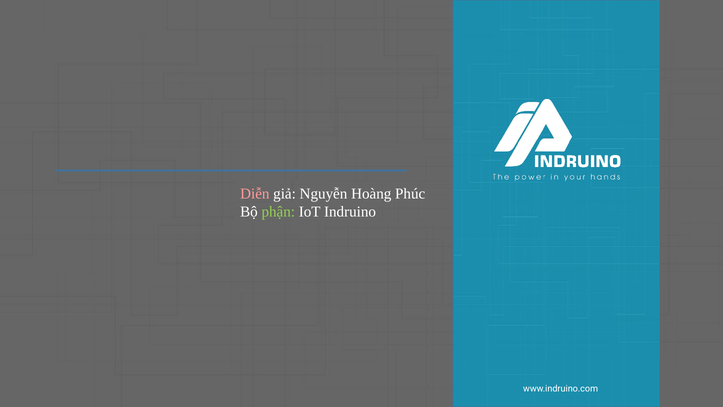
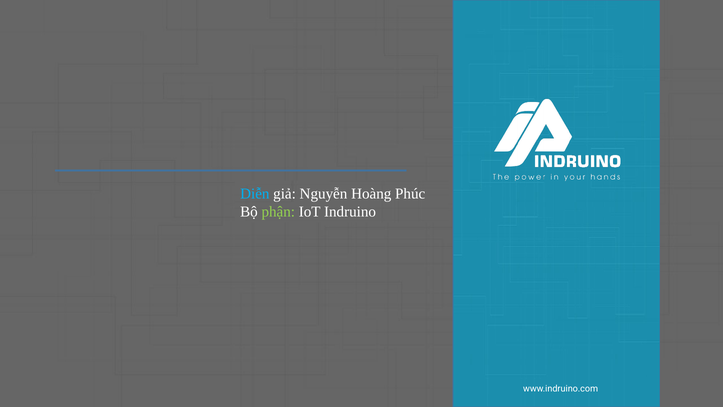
Diễn at (255, 193) colour: pink -> light blue
